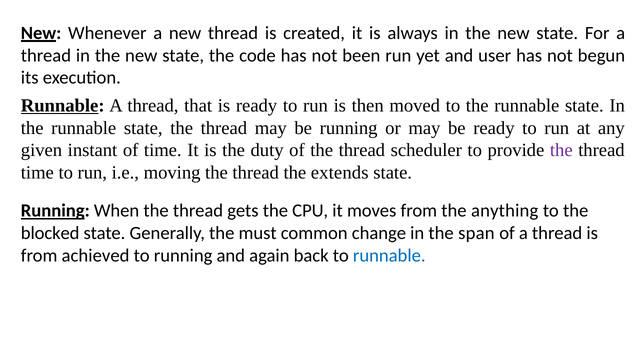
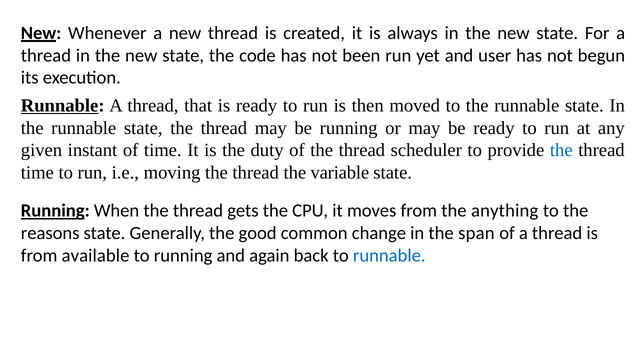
the at (561, 150) colour: purple -> blue
extends: extends -> variable
blocked: blocked -> reasons
must: must -> good
achieved: achieved -> available
